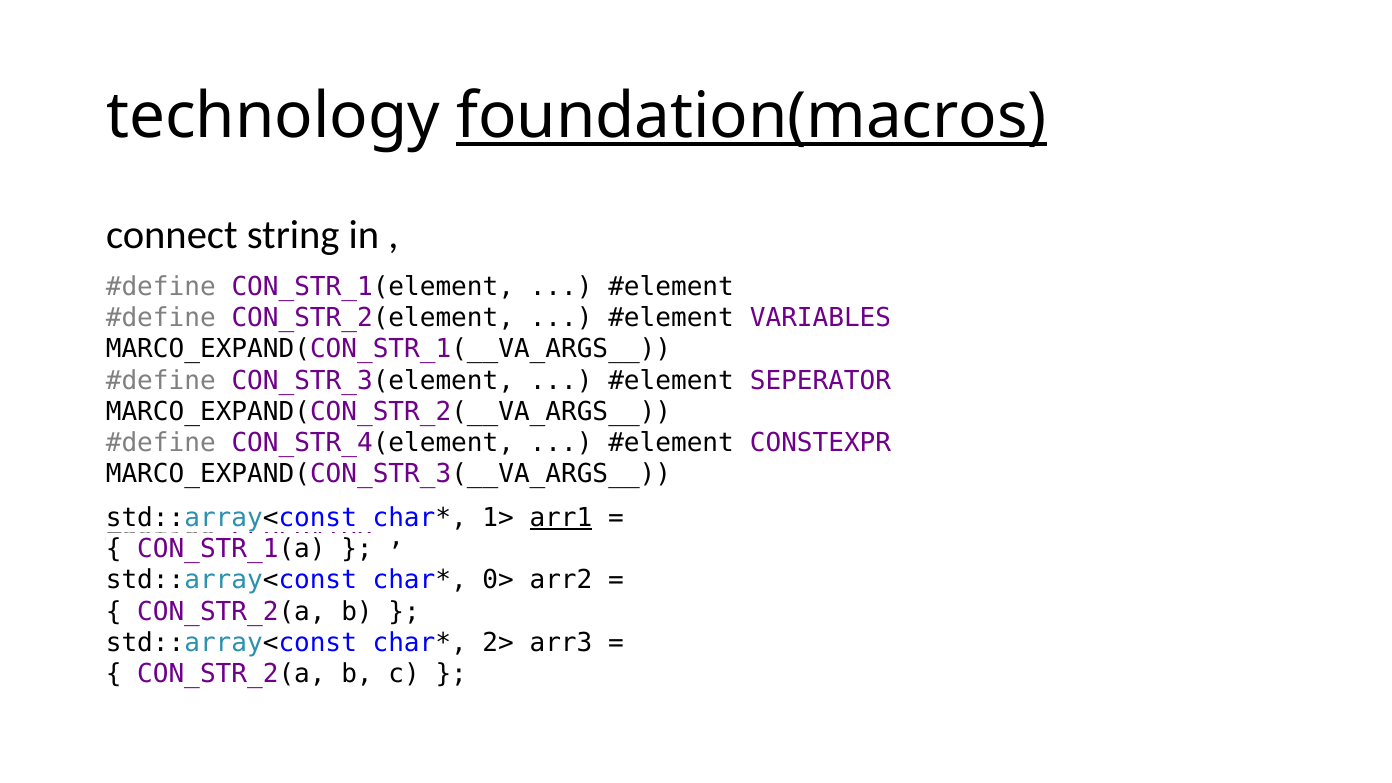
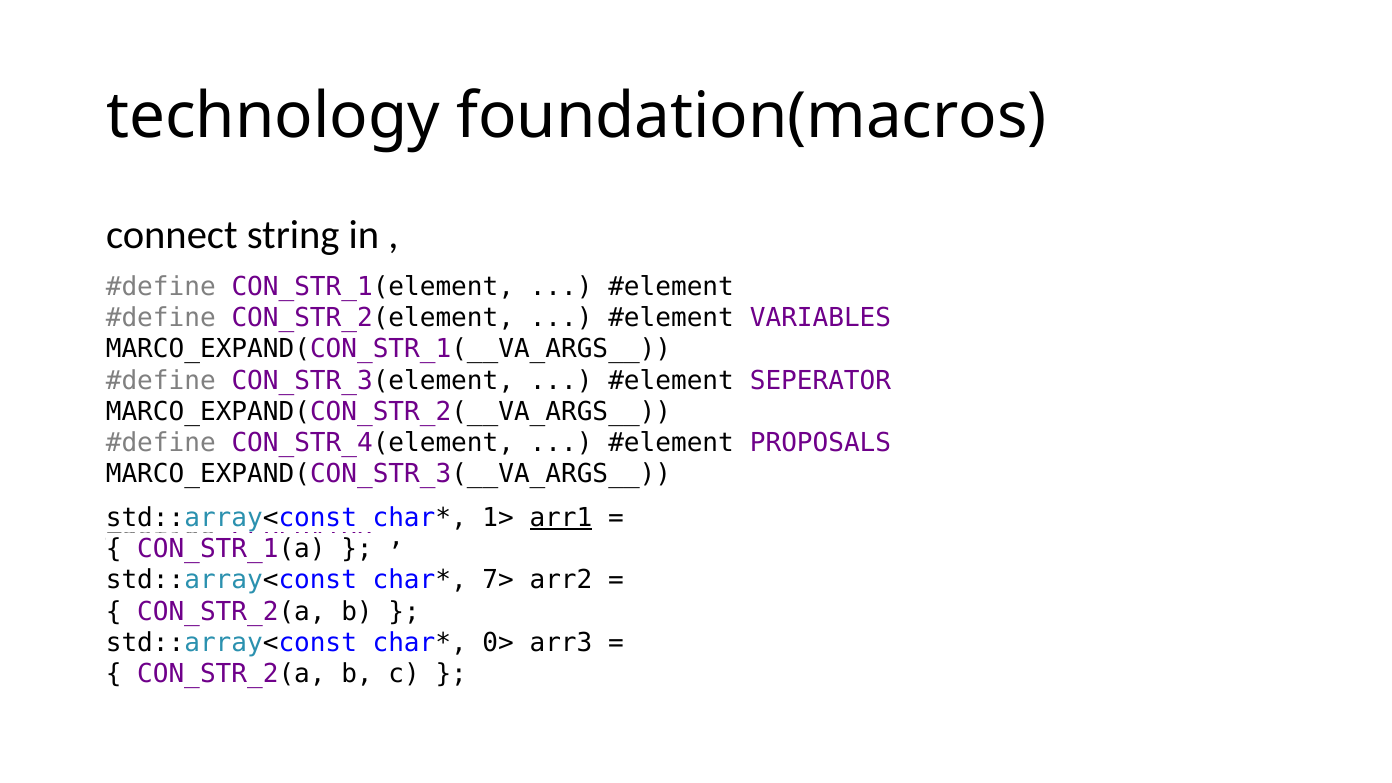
foundation(macros underline: present -> none
CONSTEXPR: CONSTEXPR -> PROPOSALS
0>: 0> -> 7>
2>: 2> -> 0>
